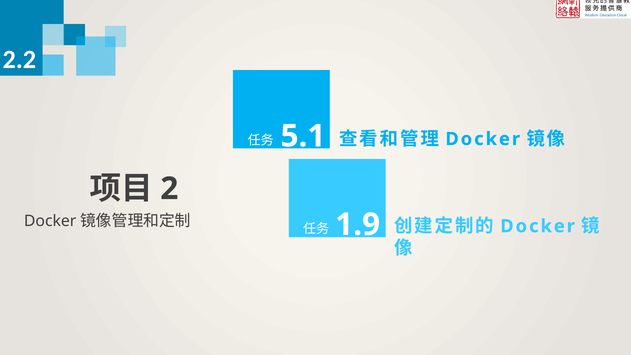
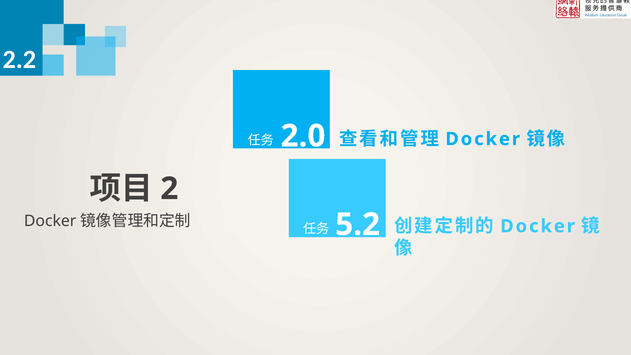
5.1: 5.1 -> 2.0
1.9: 1.9 -> 5.2
